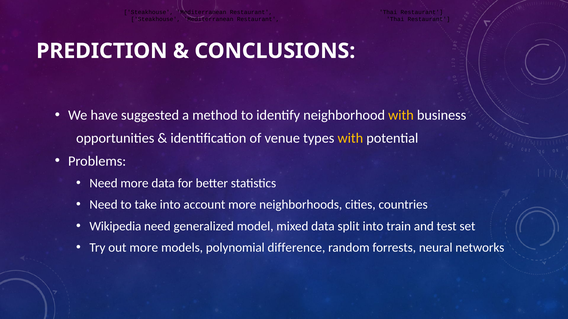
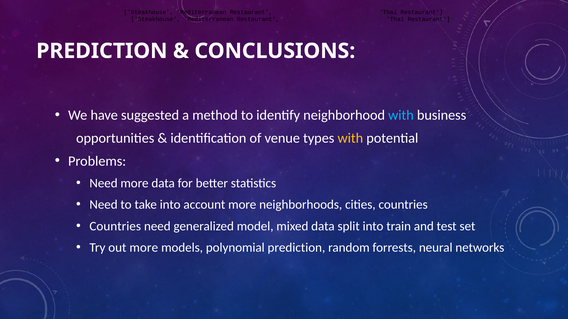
with at (401, 115) colour: yellow -> light blue
Wikipedia at (115, 226): Wikipedia -> Countries
polynomial difference: difference -> prediction
